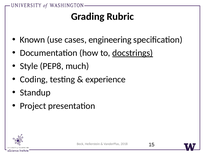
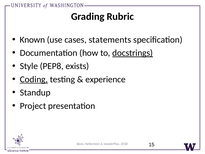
engineering: engineering -> statements
much: much -> exists
Coding underline: none -> present
